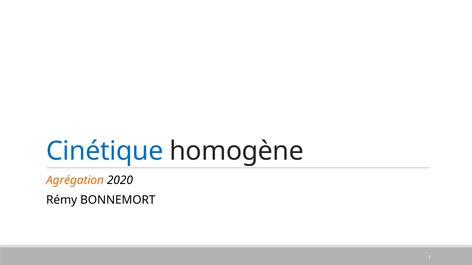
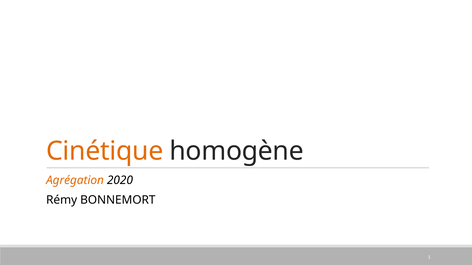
Cinétique colour: blue -> orange
